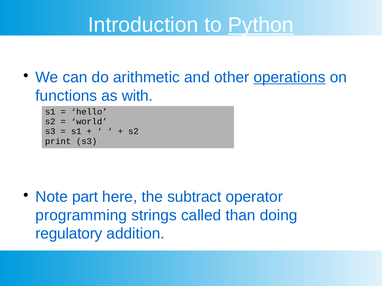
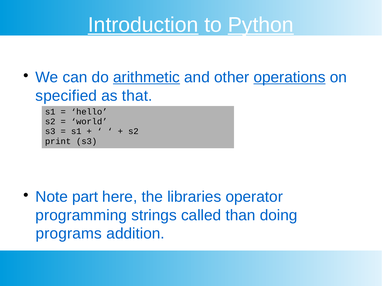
Introduction underline: none -> present
arithmetic underline: none -> present
functions: functions -> specified
with: with -> that
subtract: subtract -> libraries
regulatory: regulatory -> programs
